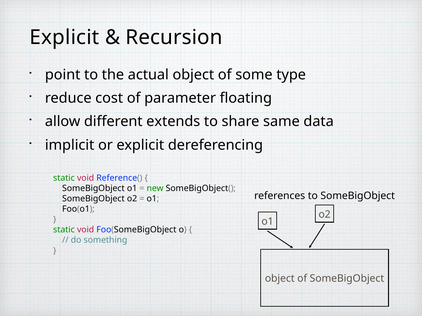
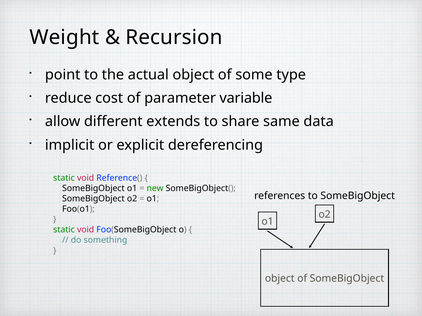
Explicit at (64, 38): Explicit -> Weight
floating: floating -> variable
